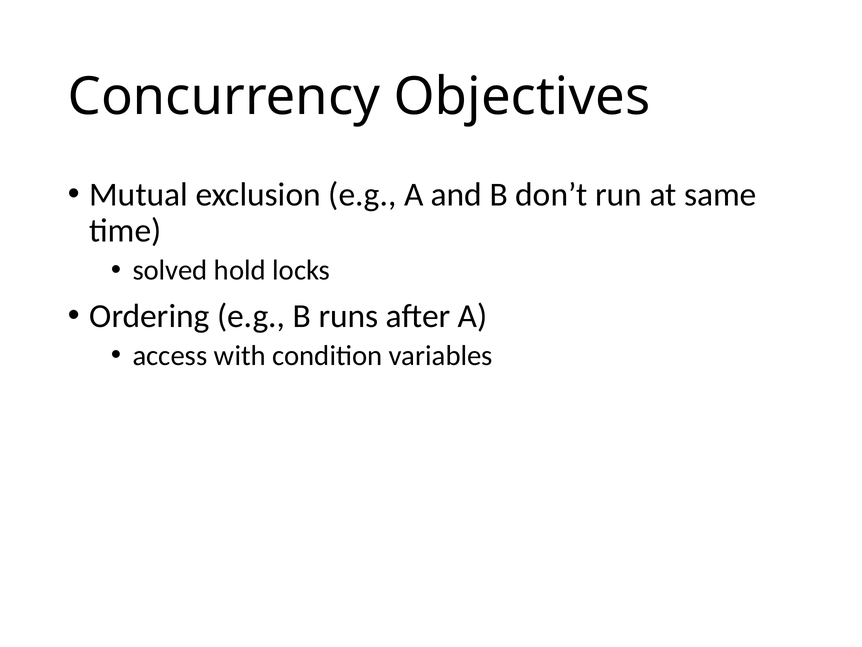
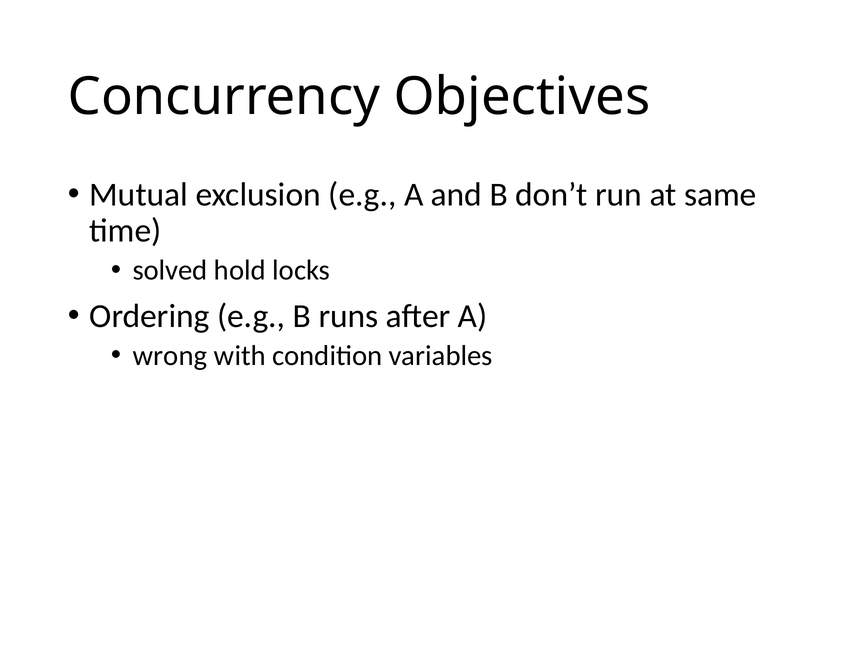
access: access -> wrong
